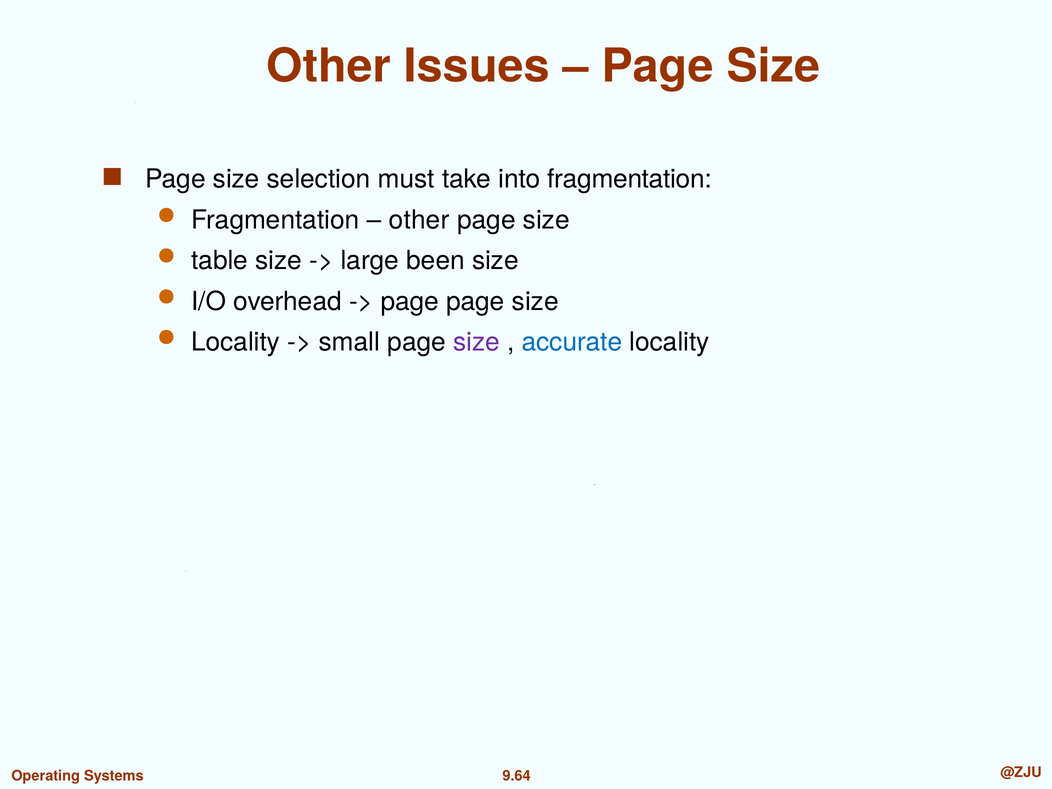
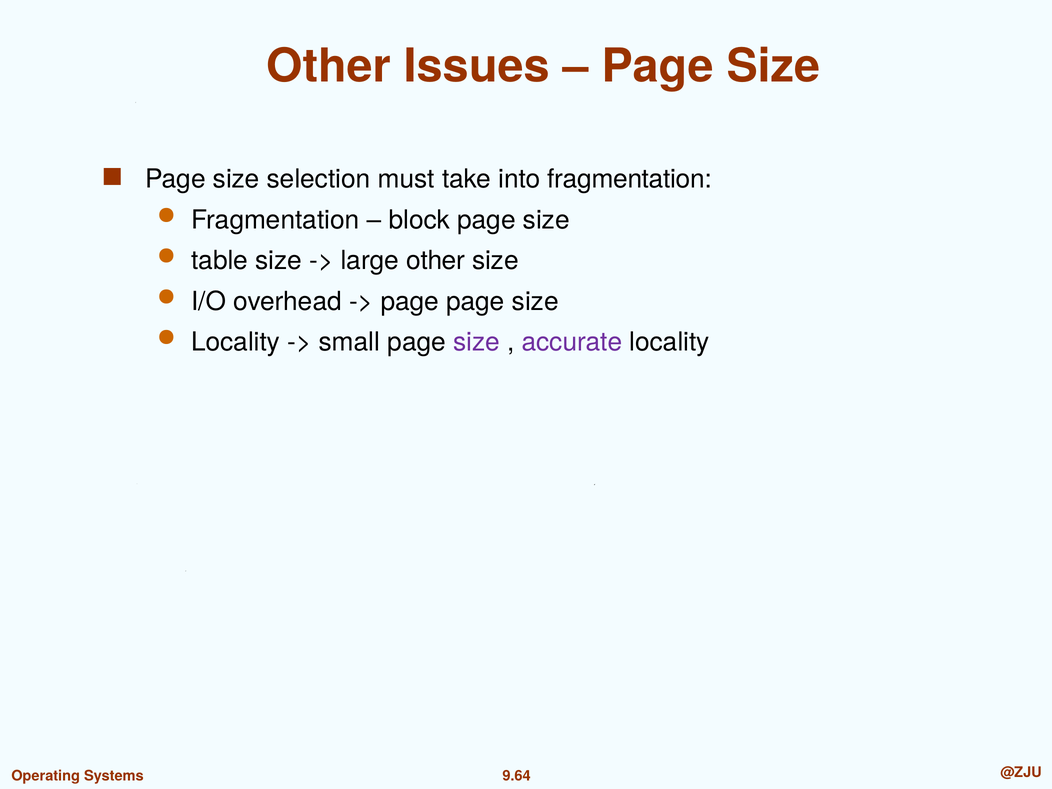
other at (419, 220): other -> block
large been: been -> other
accurate colour: blue -> purple
